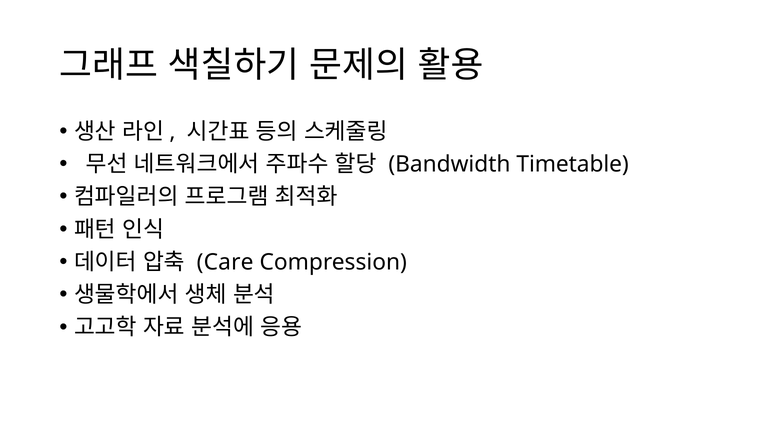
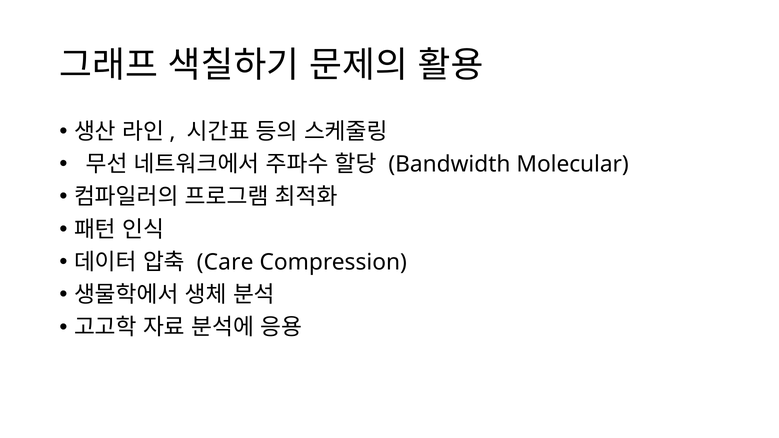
Timetable: Timetable -> Molecular
